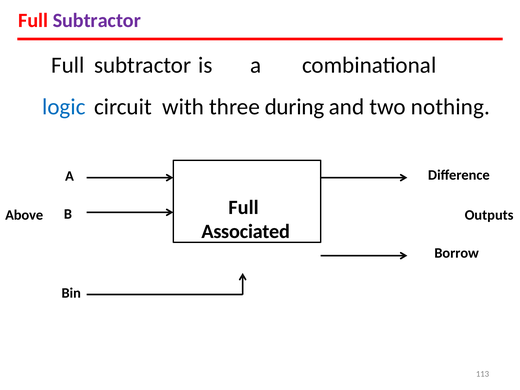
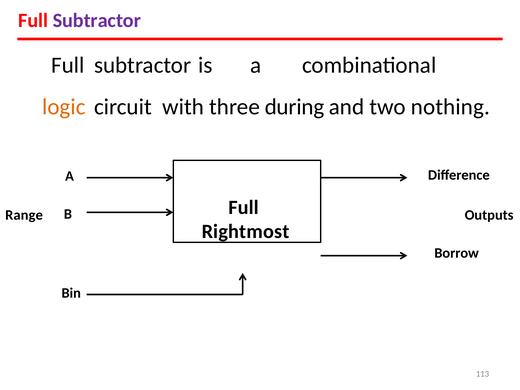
logic colour: blue -> orange
Above: Above -> Range
Associated: Associated -> Rightmost
